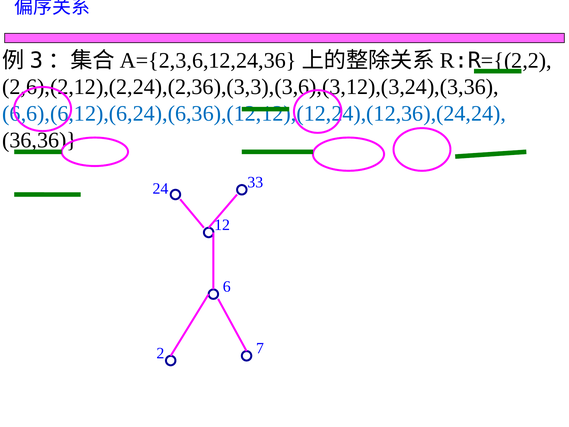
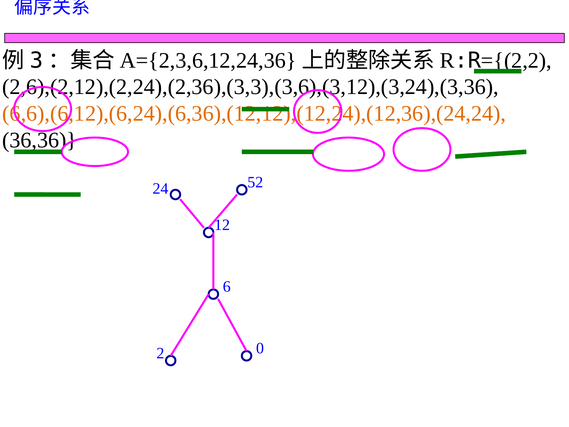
6,6),(6,12),(6,24),(6,36),(12,12),(12,24),(12,36),(24,24 colour: blue -> orange
33: 33 -> 52
7: 7 -> 0
